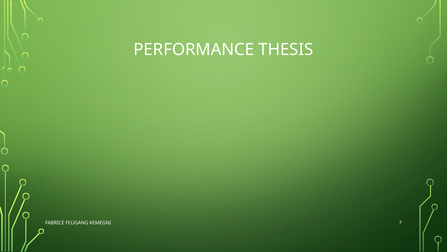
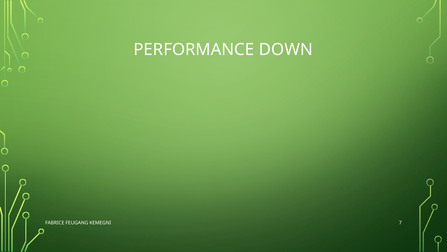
THESIS: THESIS -> DOWN
